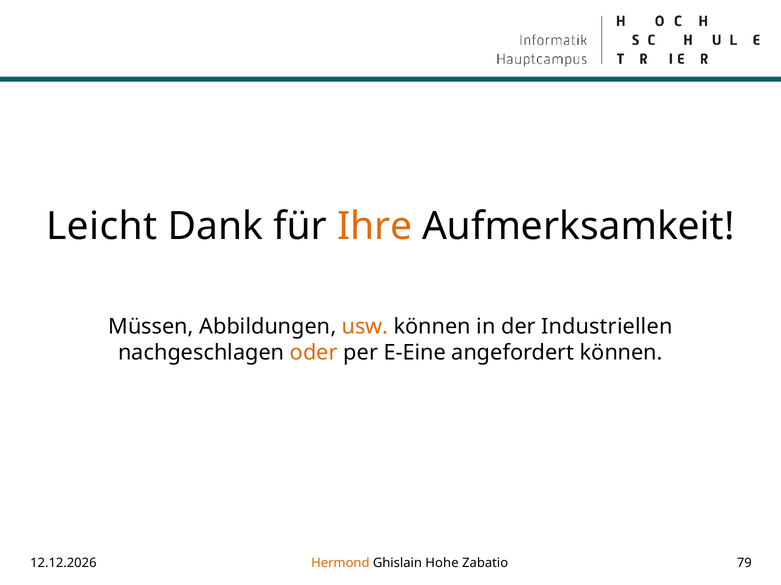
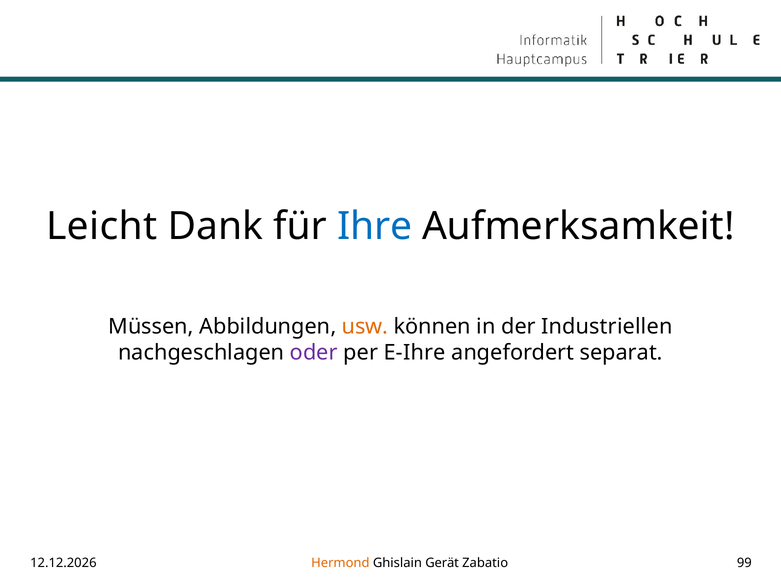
Ihre colour: orange -> blue
oder colour: orange -> purple
E-Eine: E-Eine -> E-Ihre
angefordert können: können -> separat
Hohe: Hohe -> Gerät
79: 79 -> 99
